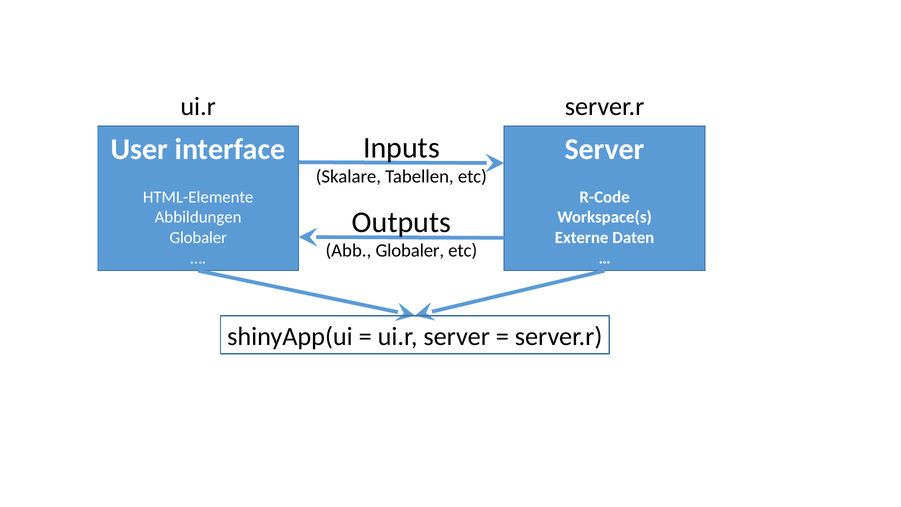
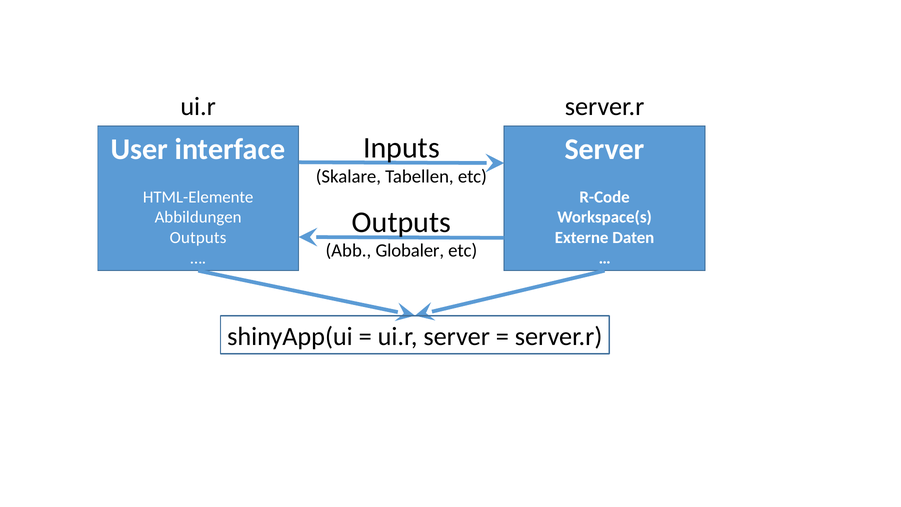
Globaler at (198, 238): Globaler -> Outputs
